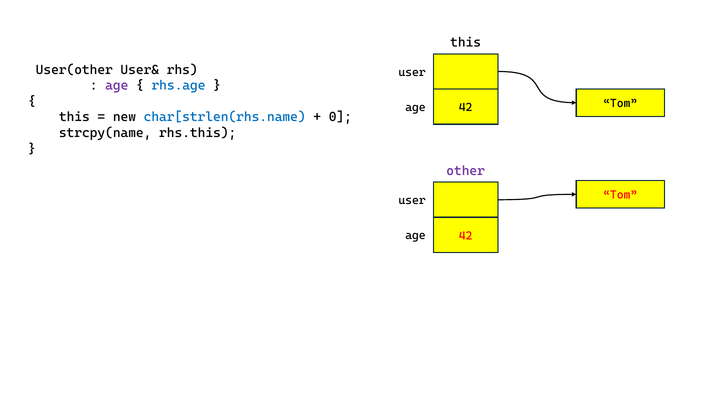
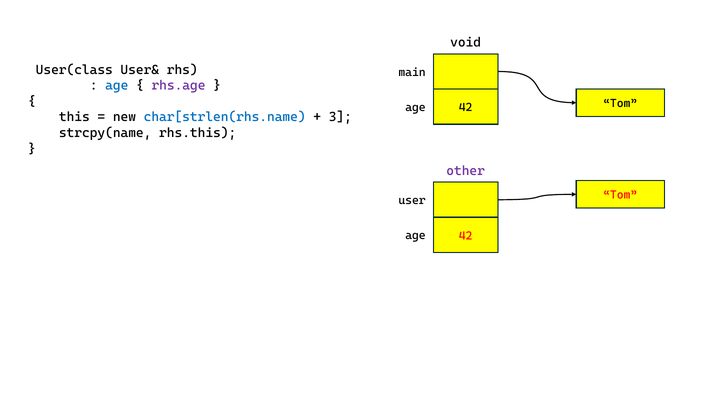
this at (466, 43): this -> void
User(other: User(other -> User(class
user at (412, 72): user -> main
age at (117, 86) colour: purple -> blue
rhs.age colour: blue -> purple
0: 0 -> 3
